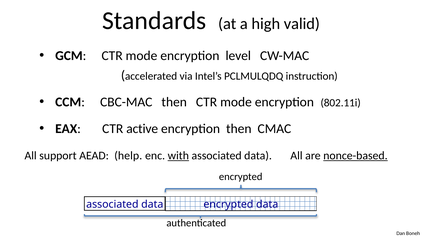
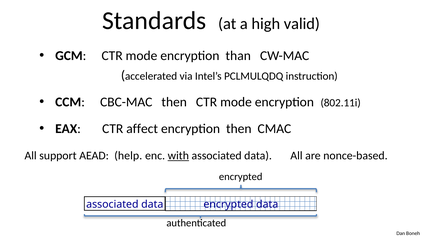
level: level -> than
active: active -> affect
nonce-based underline: present -> none
